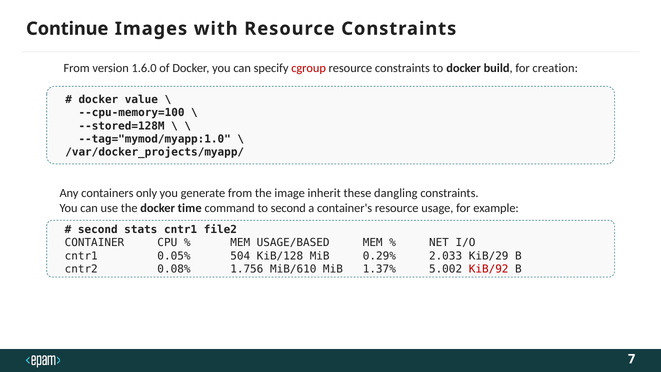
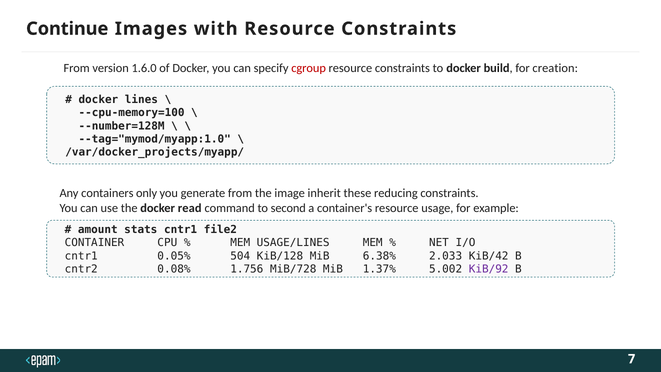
value: value -> lines
--stored=128M: --stored=128M -> --number=128M
dangling: dangling -> reducing
time: time -> read
second at (98, 229): second -> amount
USAGE/BASED: USAGE/BASED -> USAGE/LINES
0.29%: 0.29% -> 6.38%
KiB/29: KiB/29 -> KiB/42
MiB/610: MiB/610 -> MiB/728
KiB/92 colour: red -> purple
